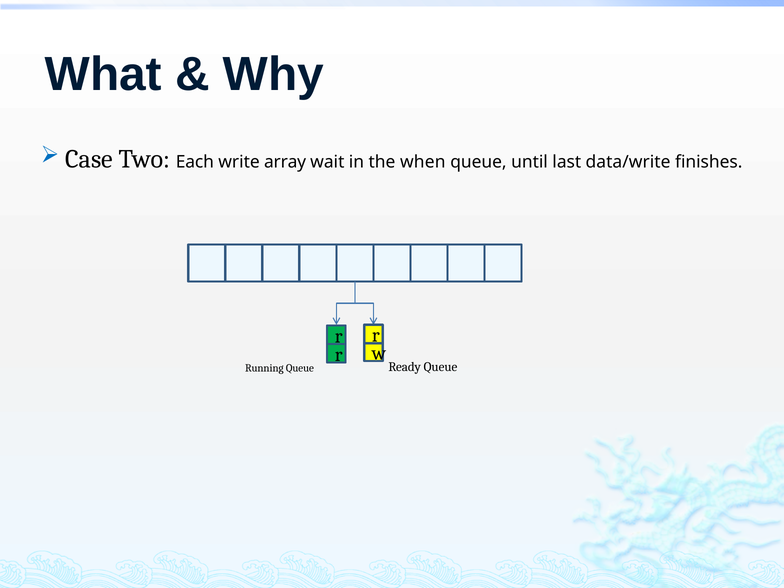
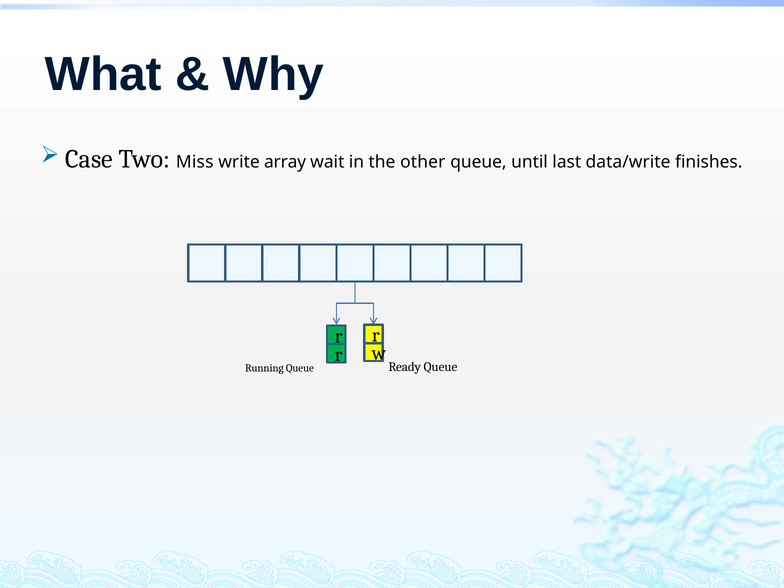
Each: Each -> Miss
when: when -> other
